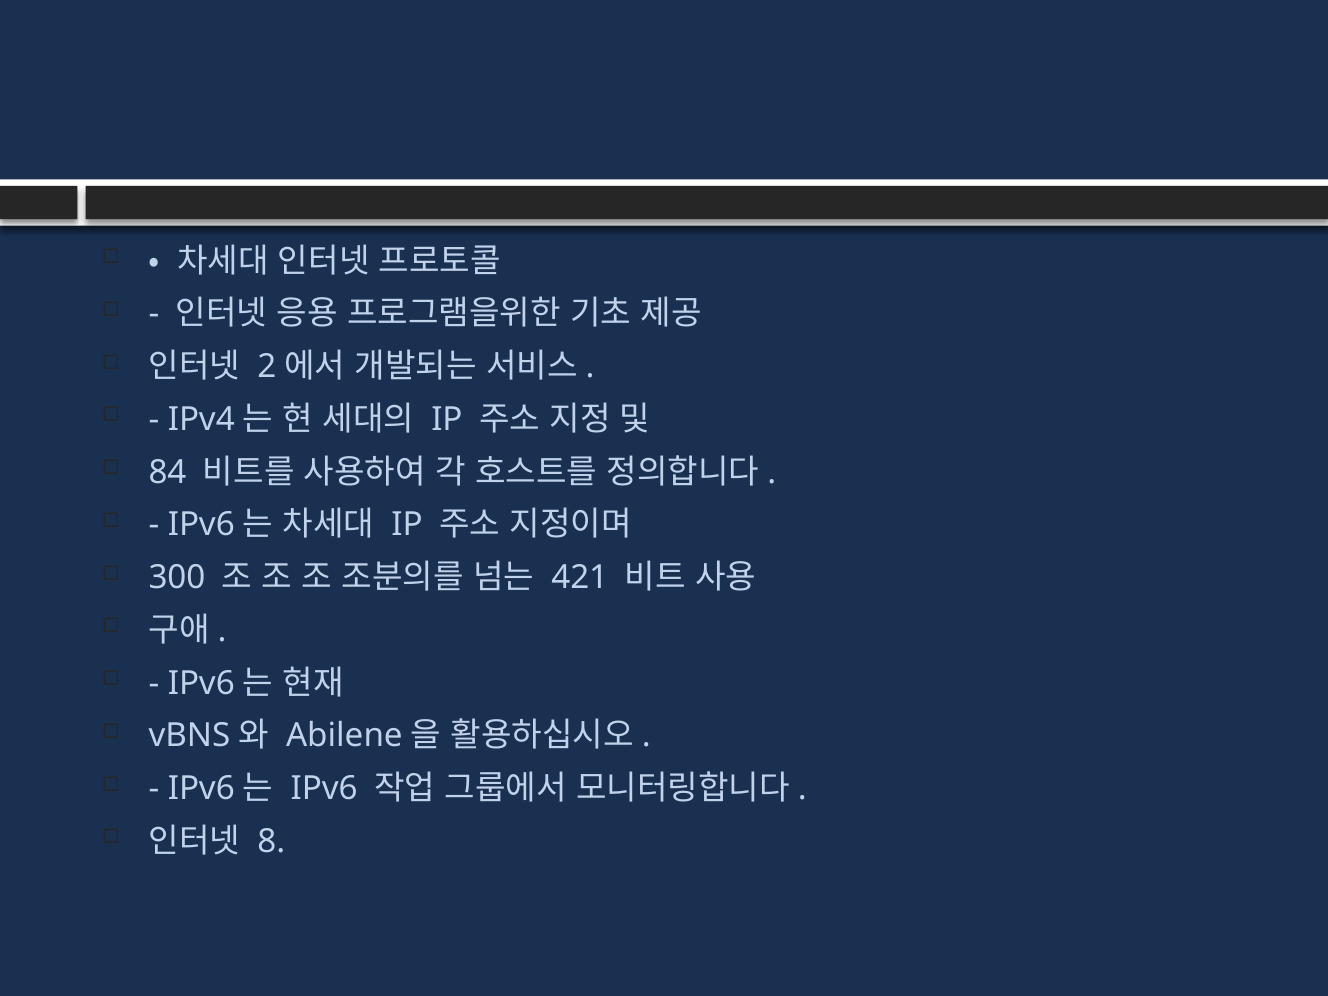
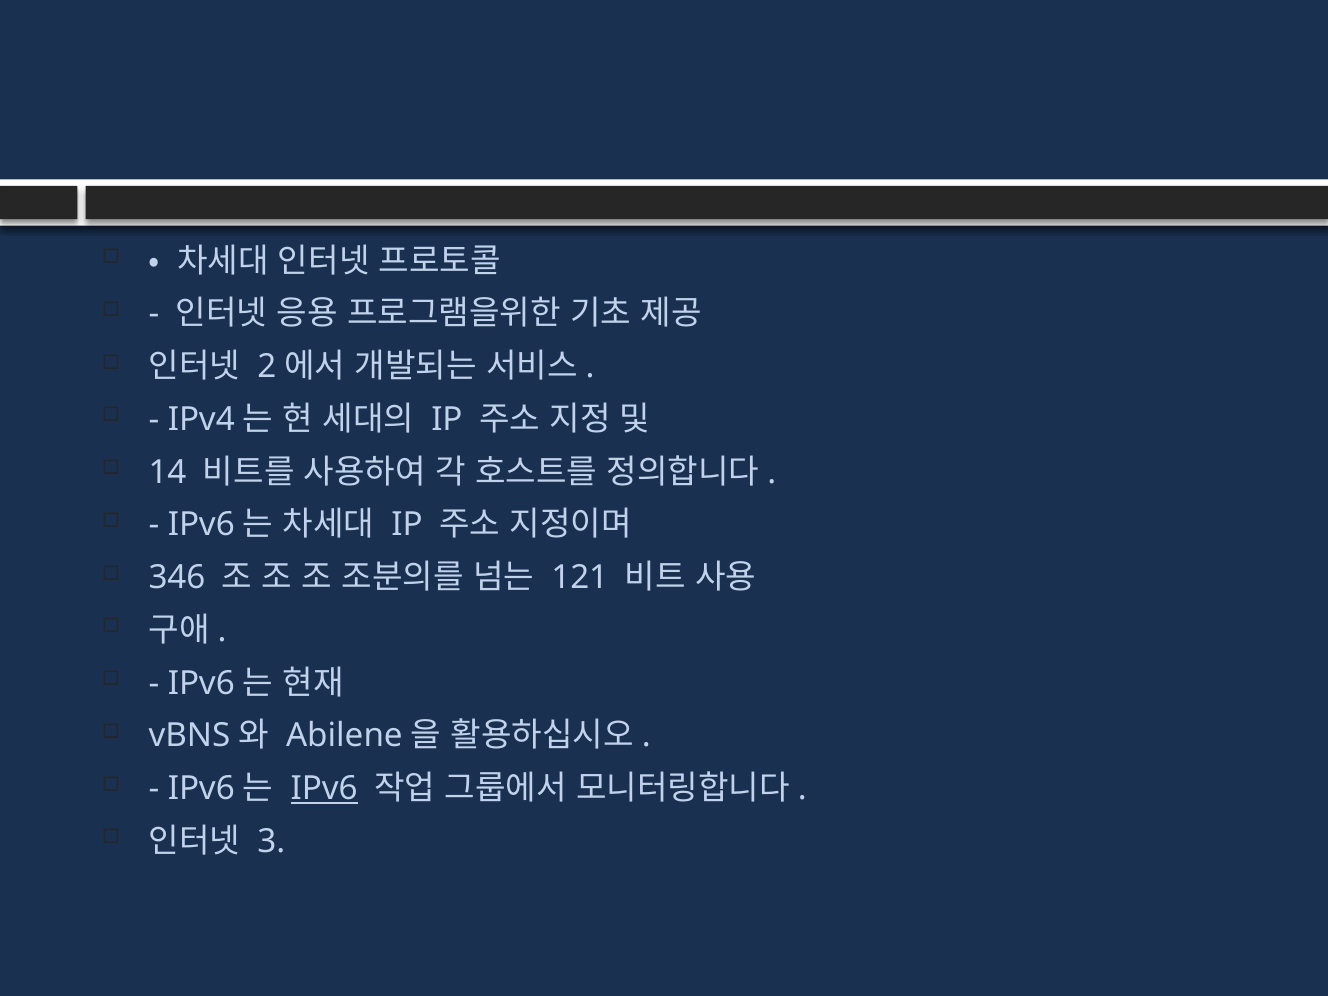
84: 84 -> 14
300: 300 -> 346
421: 421 -> 121
IPv6 underline: none -> present
8: 8 -> 3
